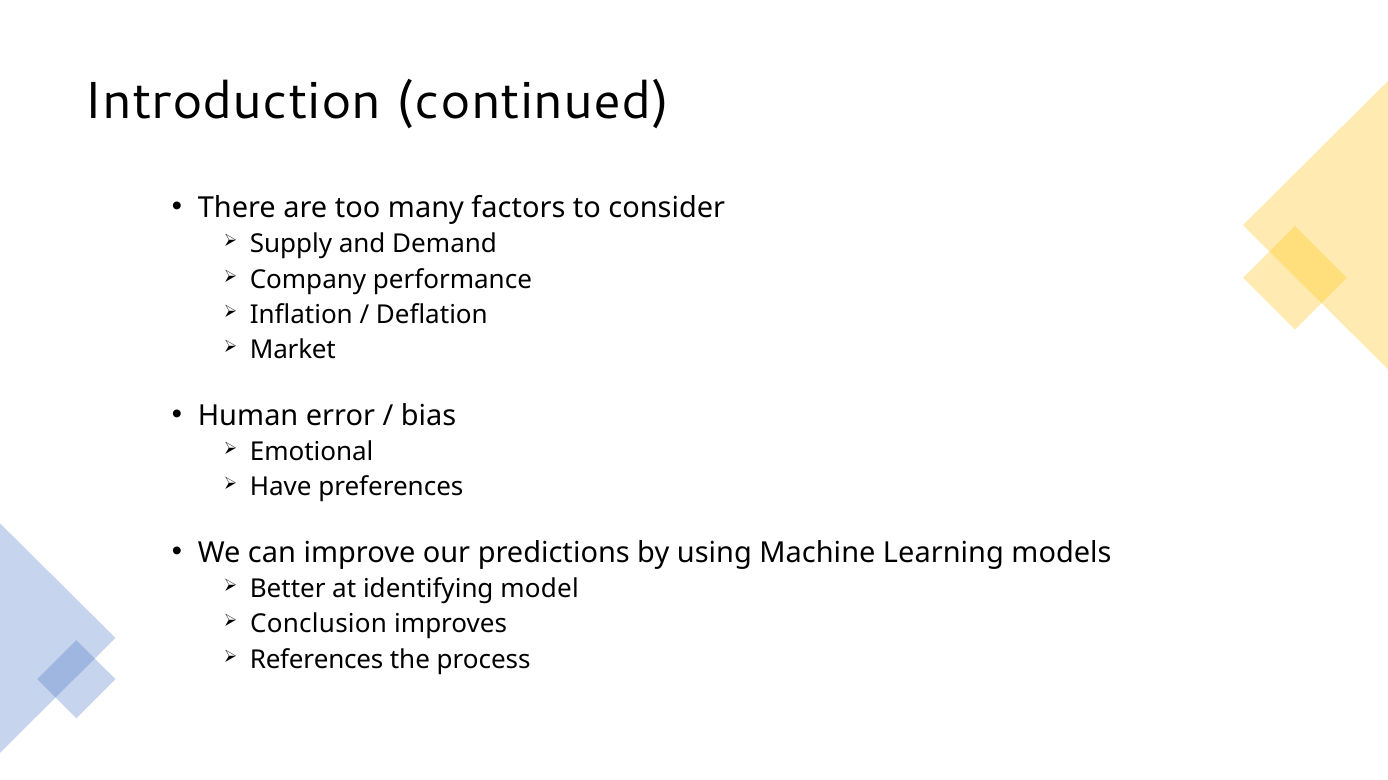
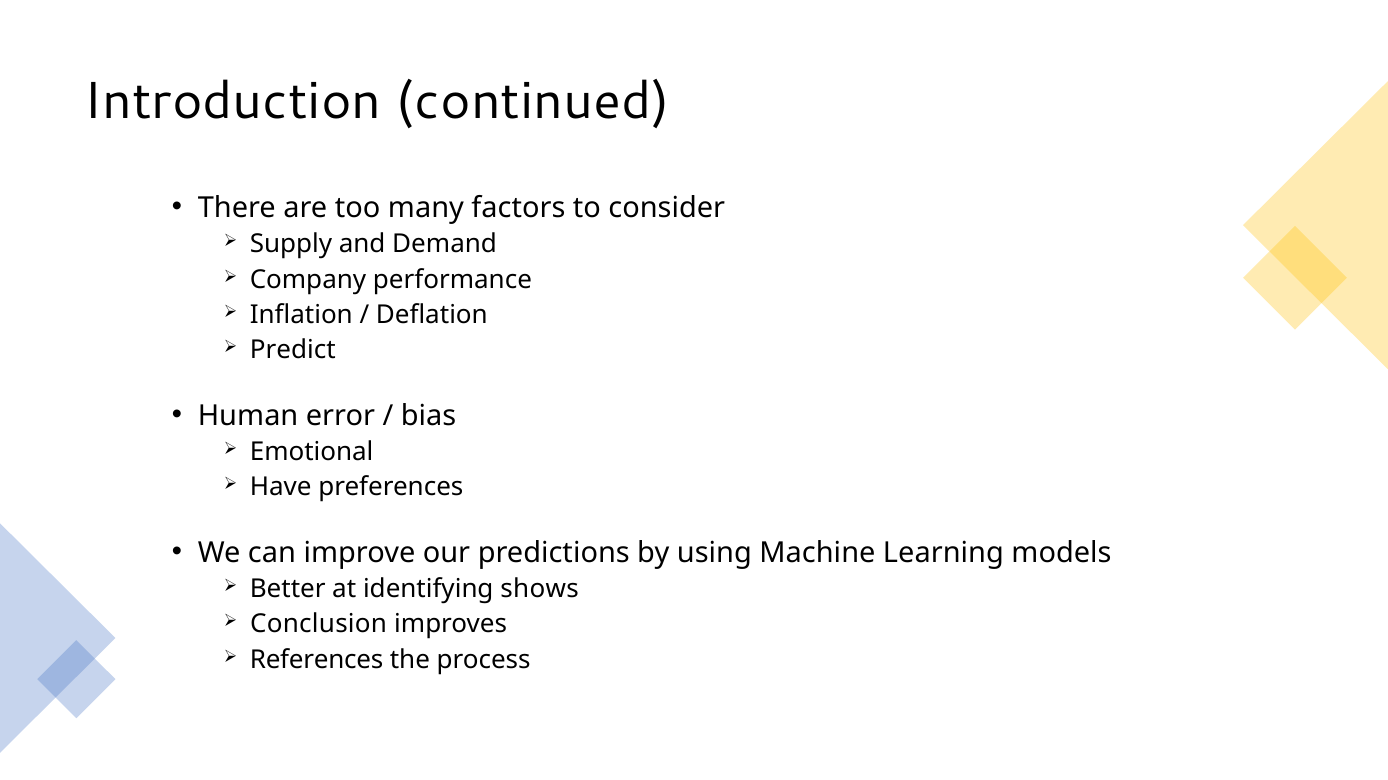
Market: Market -> Predict
model: model -> shows
